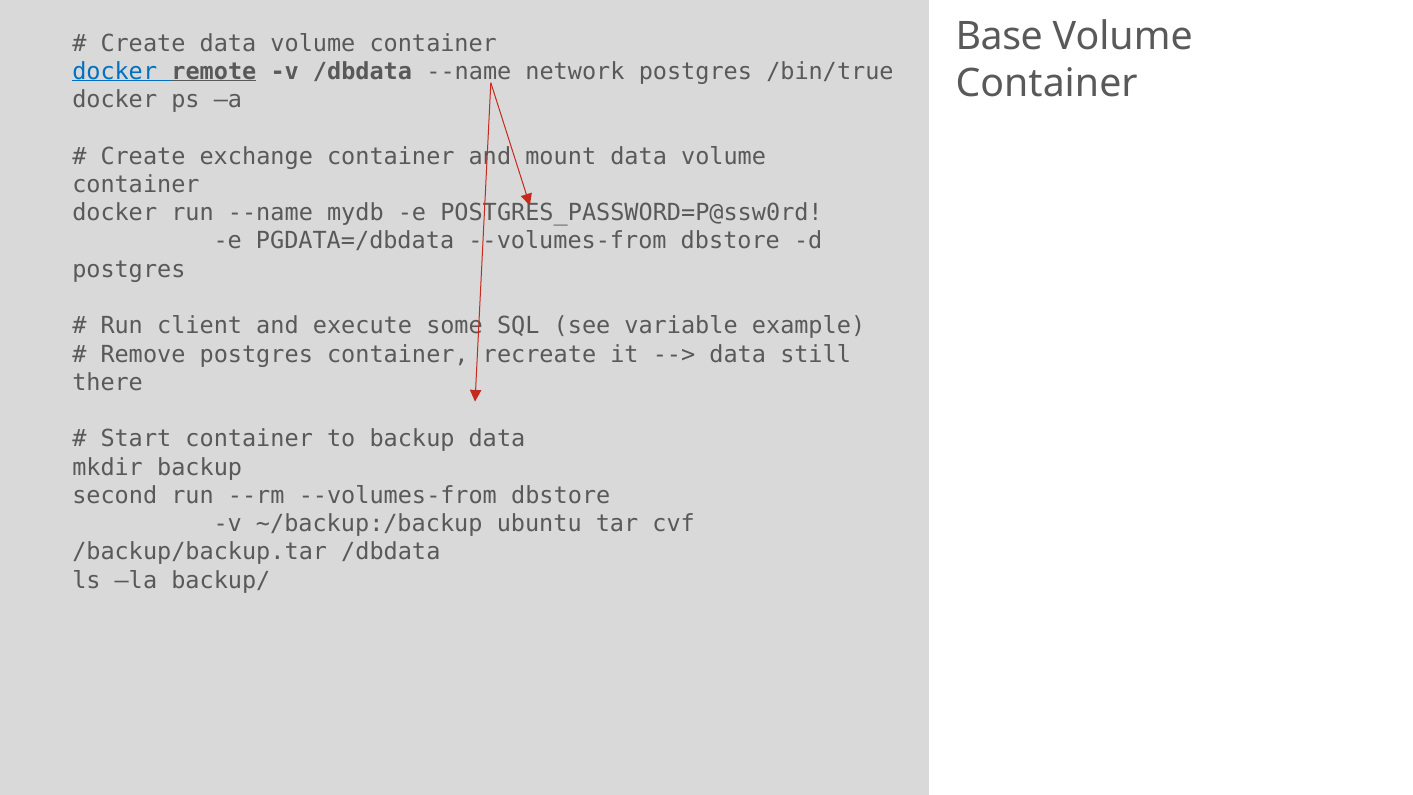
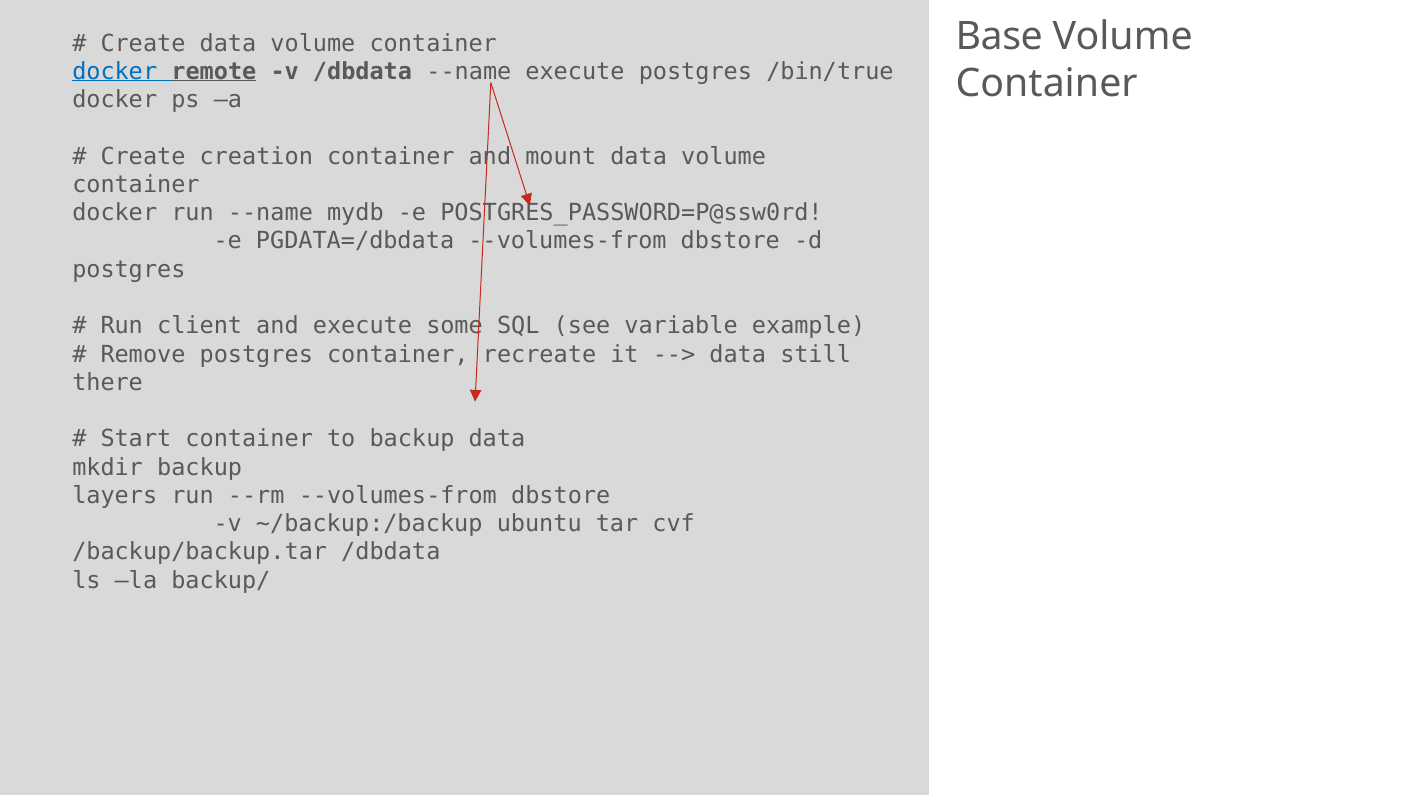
--name network: network -> execute
exchange: exchange -> creation
second: second -> layers
